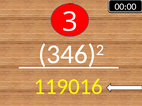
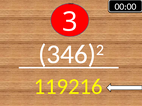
119016: 119016 -> 119216
